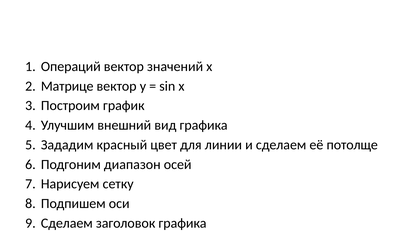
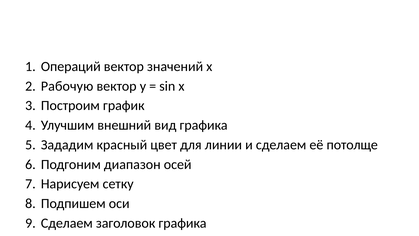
Матрице: Матрице -> Рабочую
